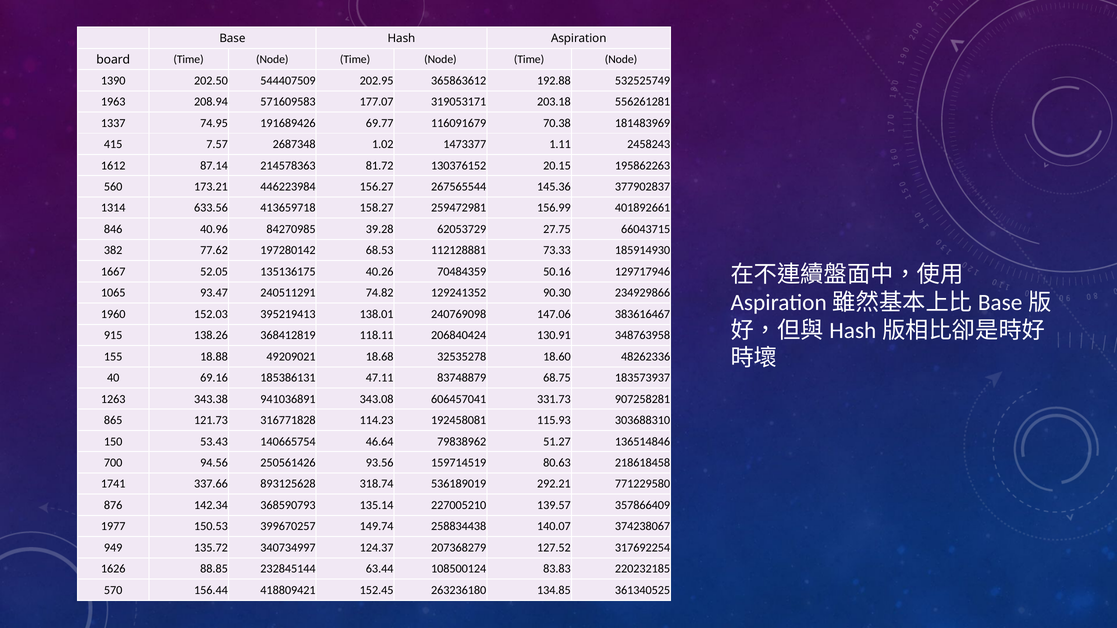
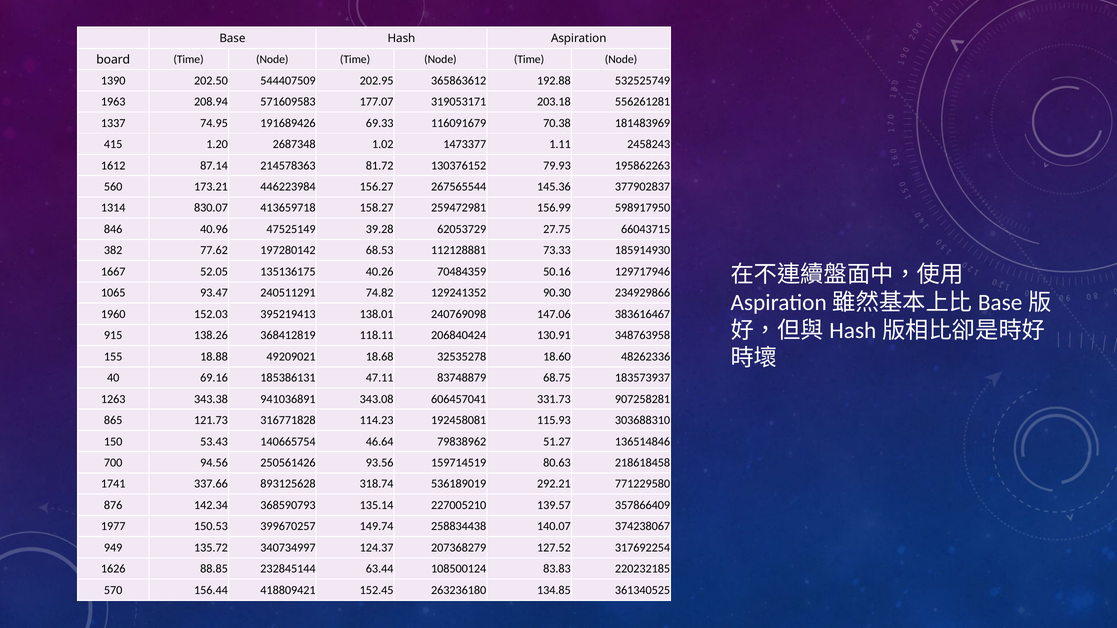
69.77: 69.77 -> 69.33
7.57: 7.57 -> 1.20
20.15: 20.15 -> 79.93
633.56: 633.56 -> 830.07
401892661: 401892661 -> 598917950
84270985: 84270985 -> 47525149
